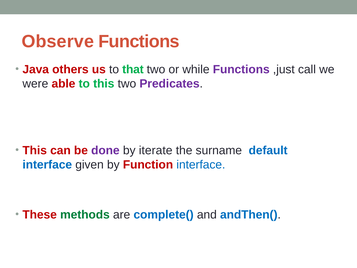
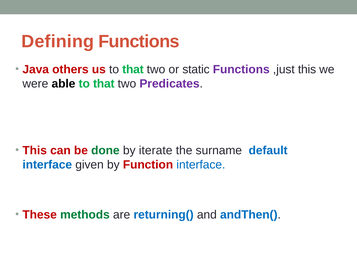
Observe: Observe -> Defining
while: while -> static
,just call: call -> this
able colour: red -> black
this at (104, 84): this -> that
done colour: purple -> green
complete(: complete( -> returning(
